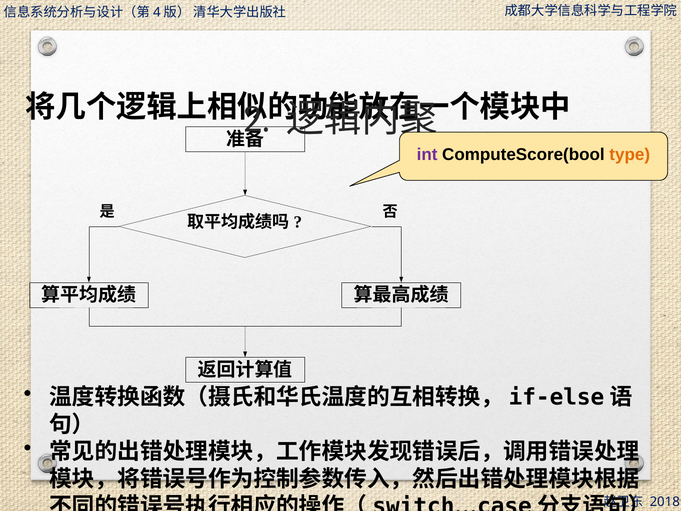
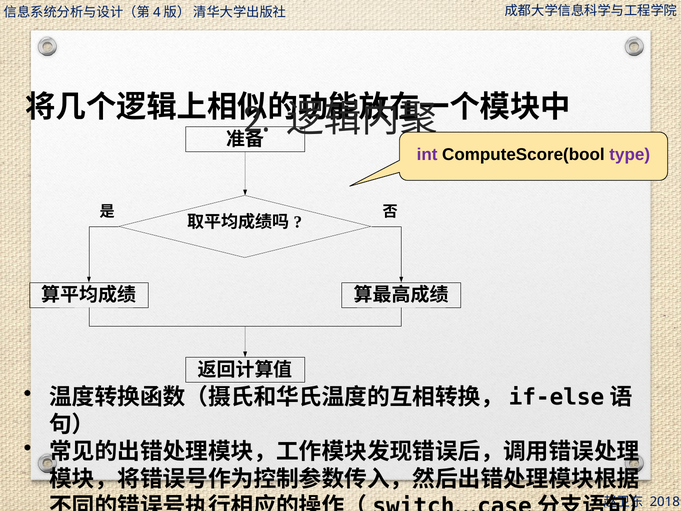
type colour: orange -> purple
